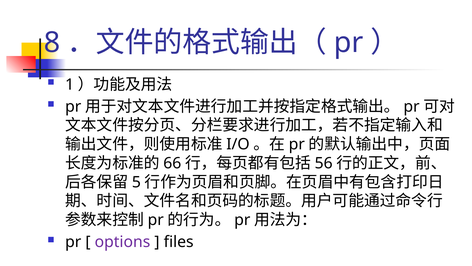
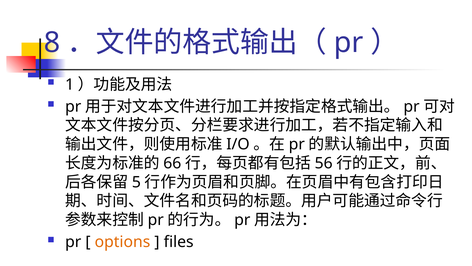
options colour: purple -> orange
